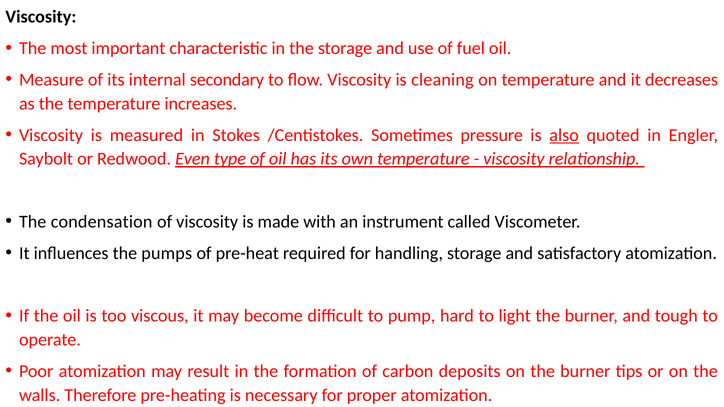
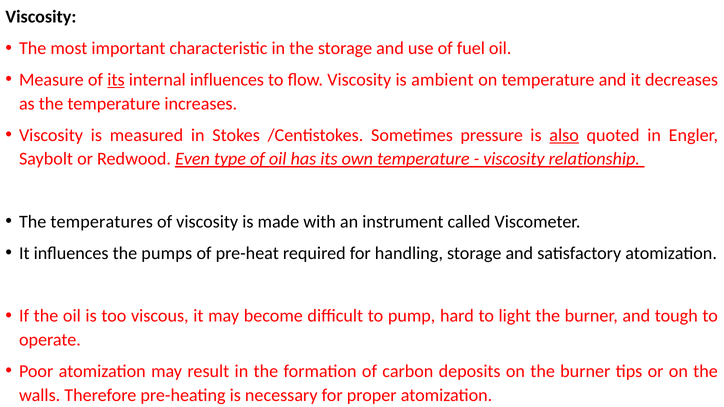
its at (116, 80) underline: none -> present
internal secondary: secondary -> influences
cleaning: cleaning -> ambient
condensation: condensation -> temperatures
